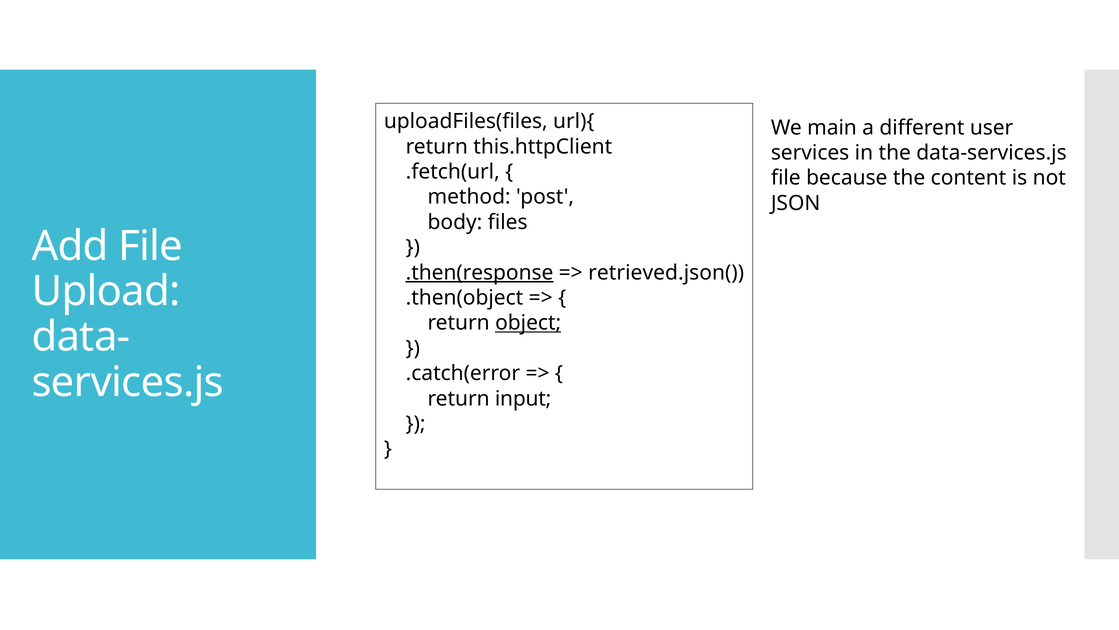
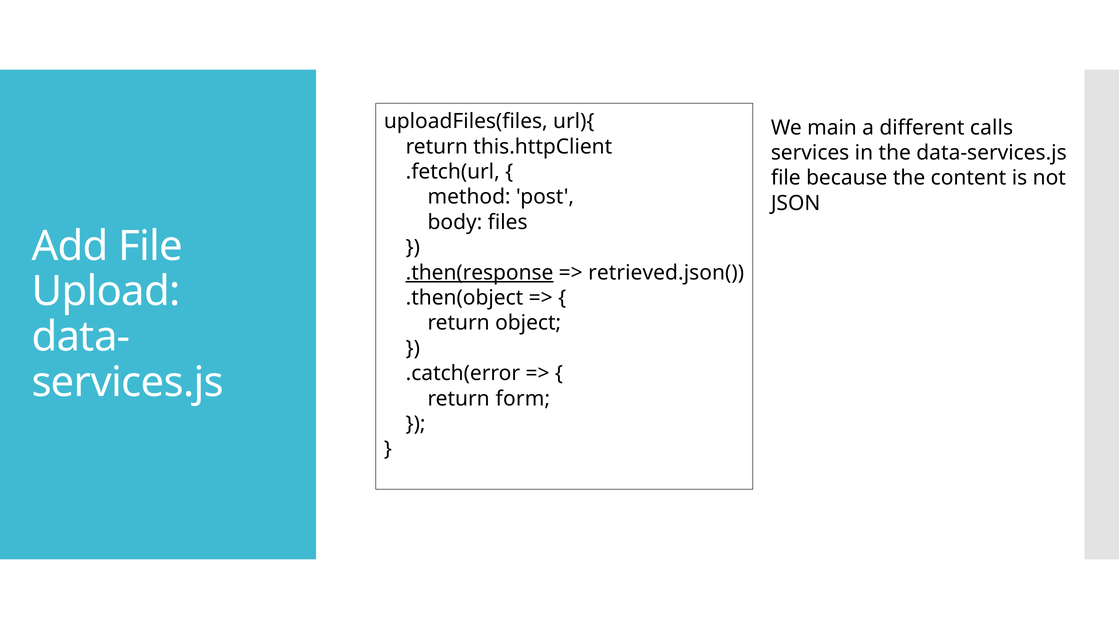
user: user -> calls
object underline: present -> none
input: input -> form
